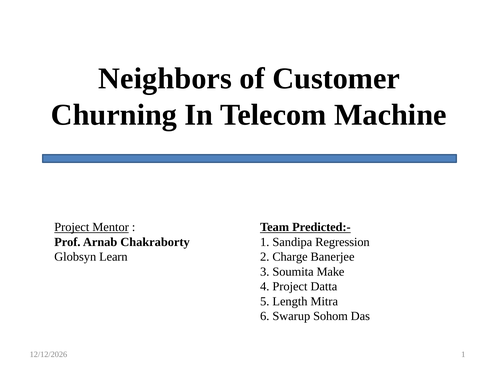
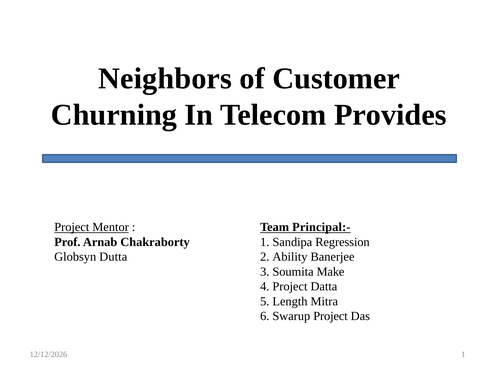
Machine: Machine -> Provides
Predicted:-: Predicted:- -> Principal:-
Learn: Learn -> Dutta
Charge: Charge -> Ability
Swarup Sohom: Sohom -> Project
